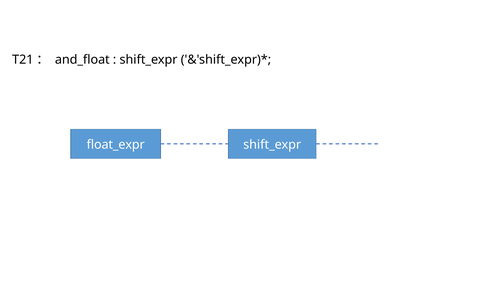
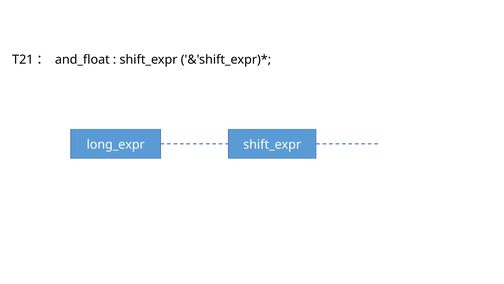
float_expr: float_expr -> long_expr
